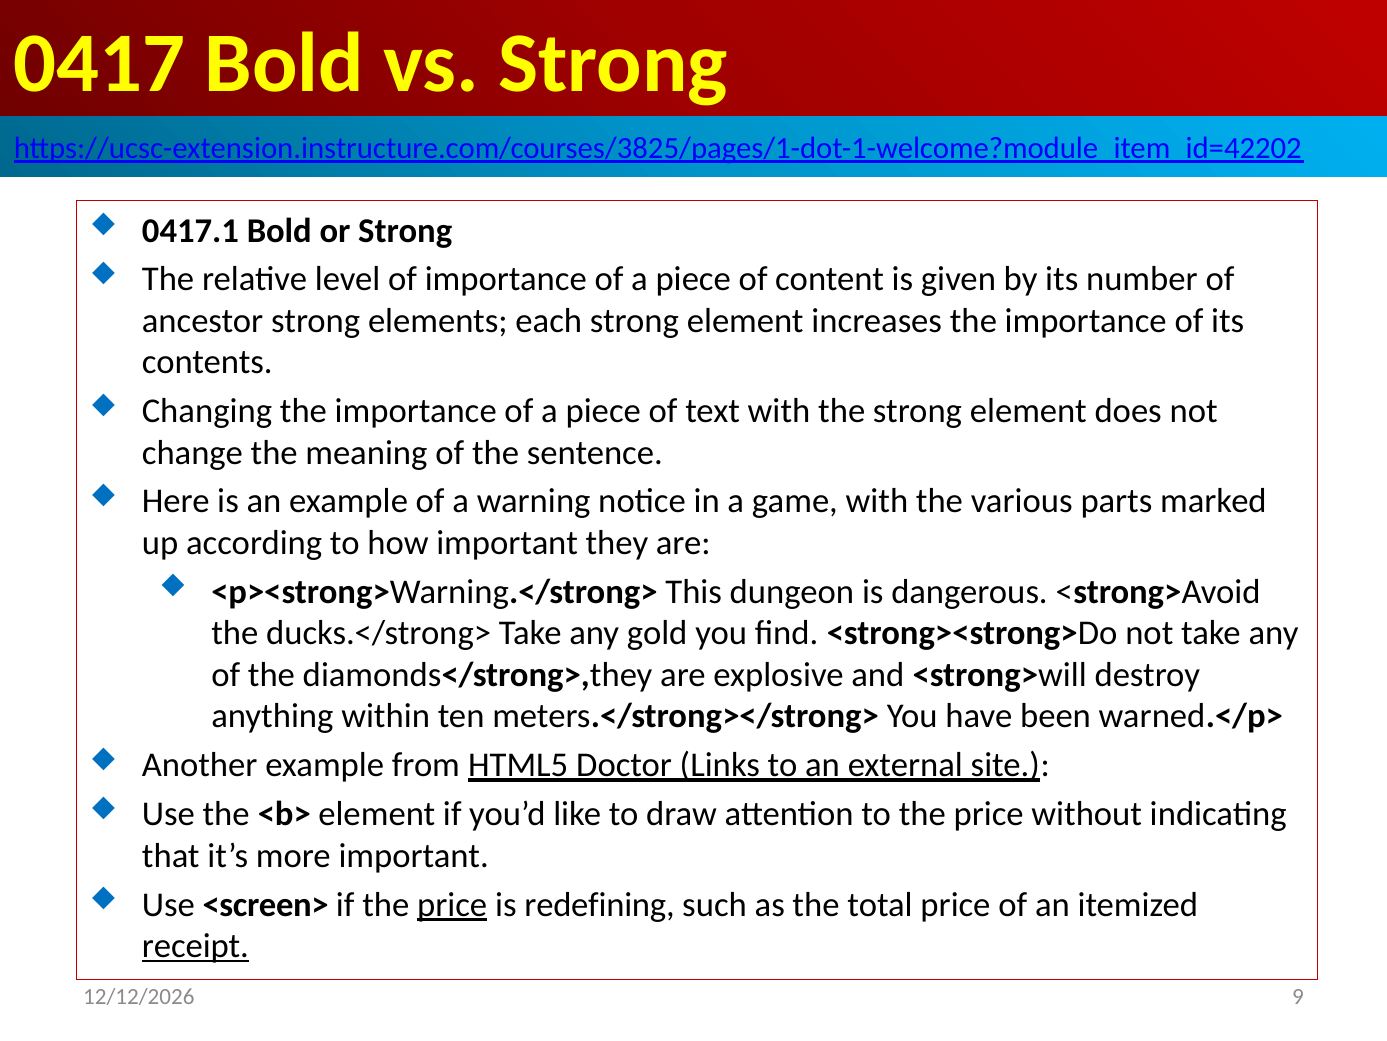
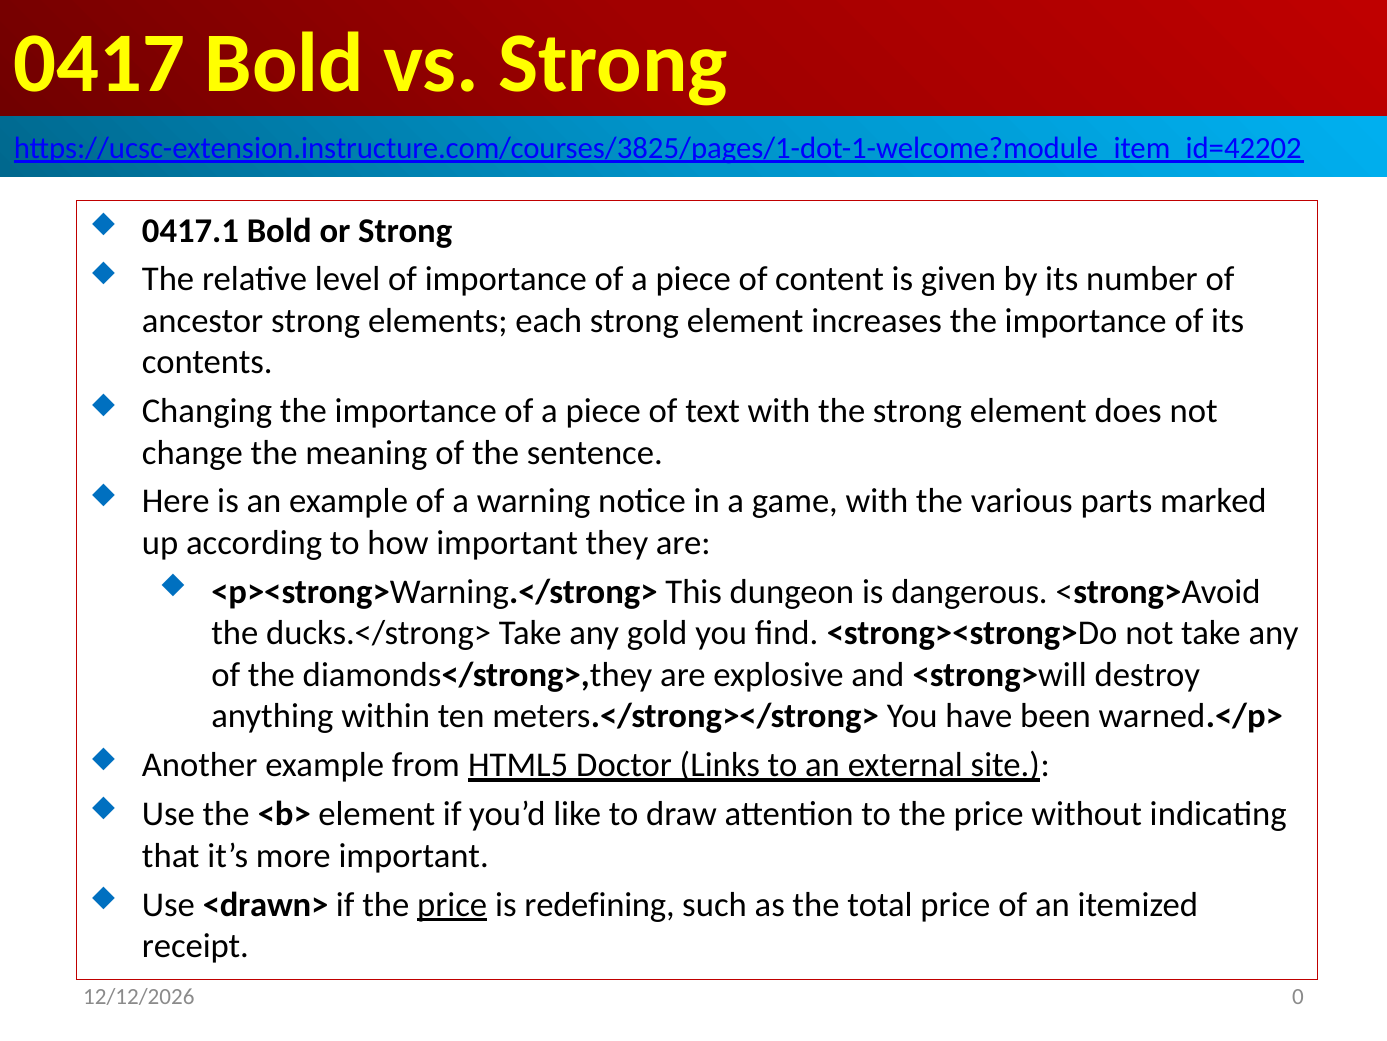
<screen>: <screen> -> <drawn>
receipt underline: present -> none
9: 9 -> 0
